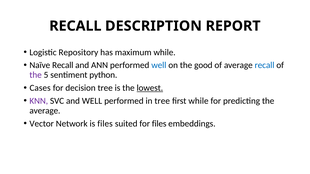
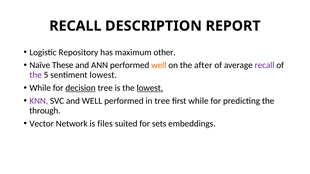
maximum while: while -> other
Naïve Recall: Recall -> These
well at (159, 65) colour: blue -> orange
good: good -> after
recall at (265, 65) colour: blue -> purple
sentiment python: python -> lowest
Cases at (40, 88): Cases -> While
decision underline: none -> present
average at (45, 111): average -> through
for files: files -> sets
